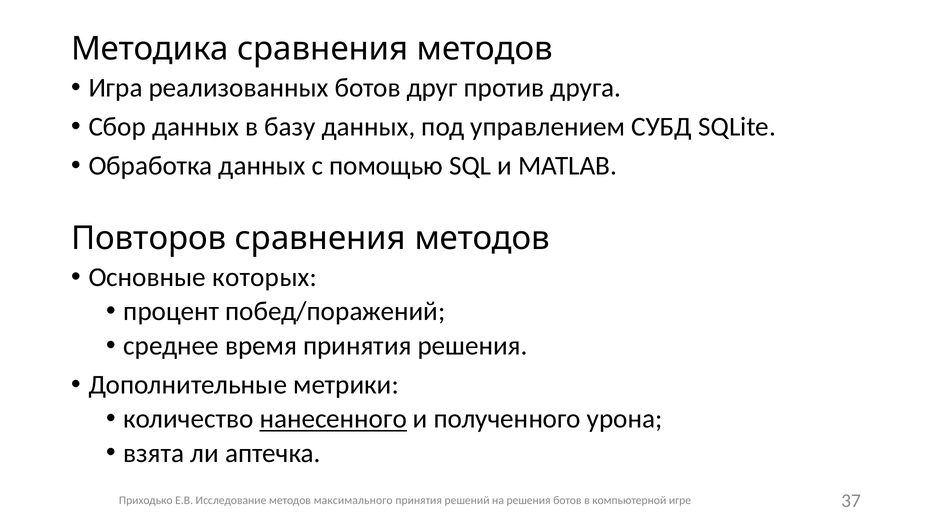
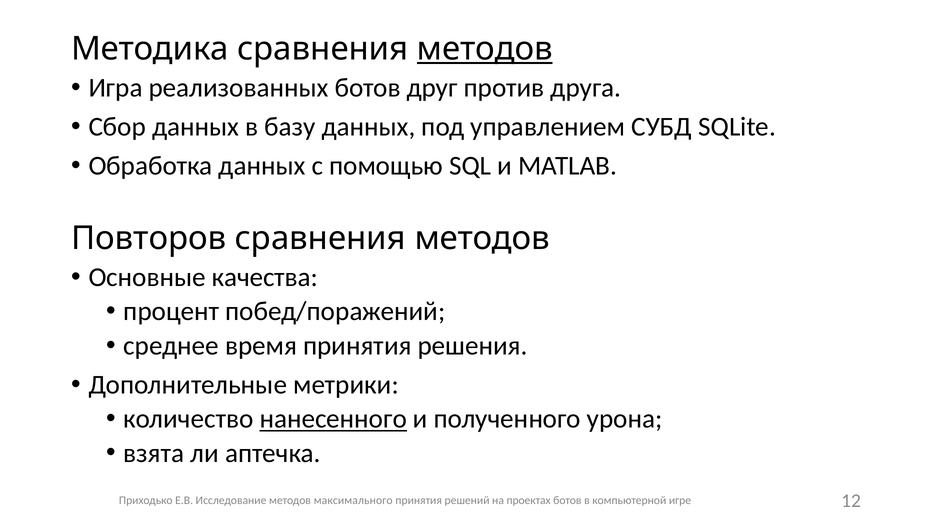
методов at (485, 49) underline: none -> present
которых: которых -> качества
на решения: решения -> проектах
37: 37 -> 12
